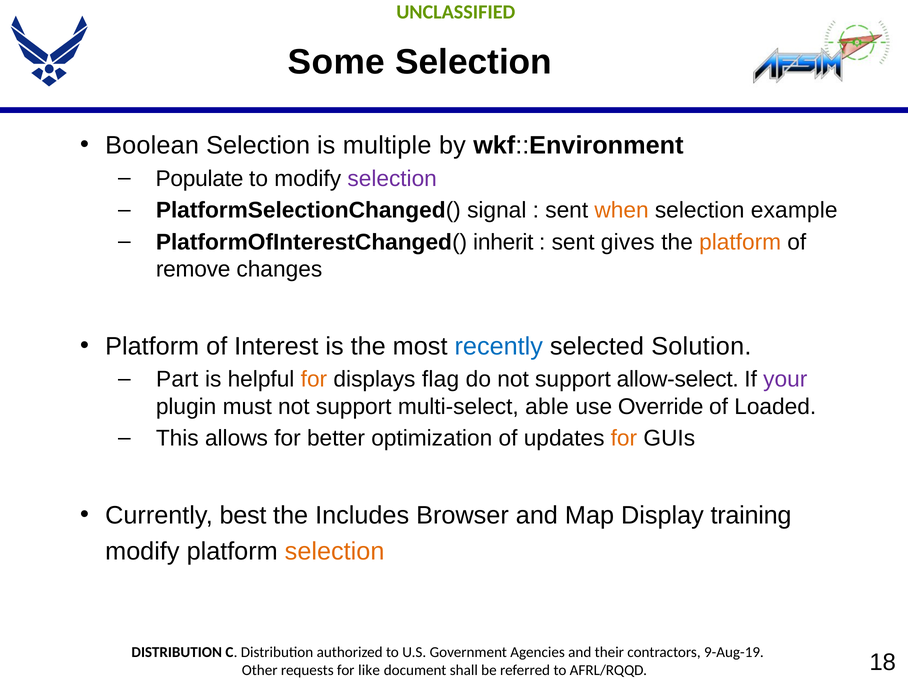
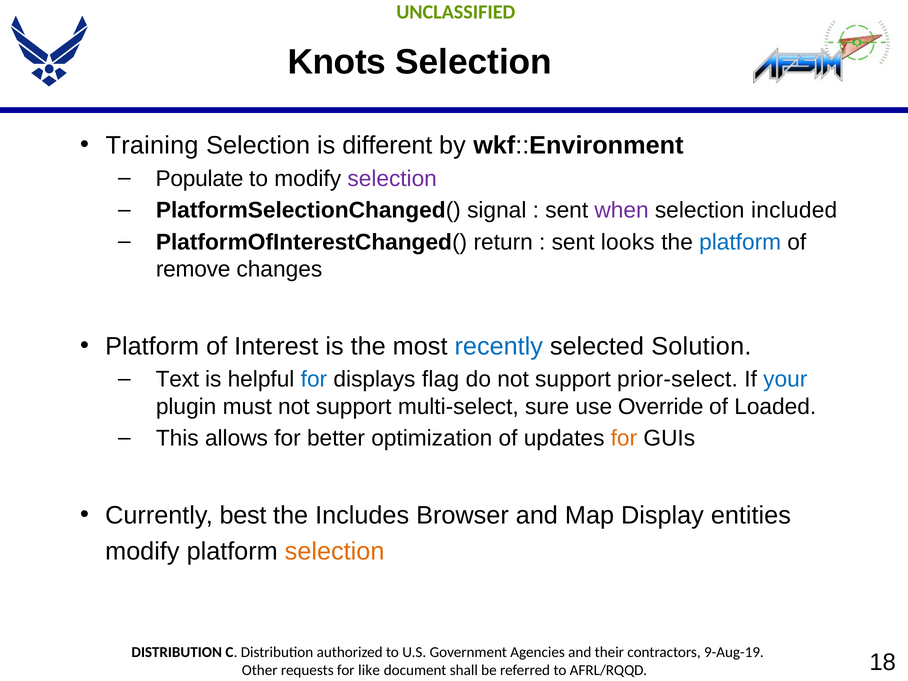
Some: Some -> Knots
Boolean: Boolean -> Training
multiple: multiple -> different
when colour: orange -> purple
example: example -> included
inherit: inherit -> return
gives: gives -> looks
platform at (740, 242) colour: orange -> blue
Part: Part -> Text
for at (314, 379) colour: orange -> blue
allow-select: allow-select -> prior-select
your colour: purple -> blue
able: able -> sure
training: training -> entities
